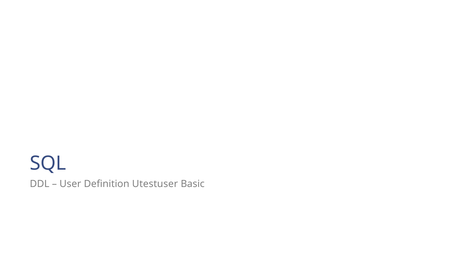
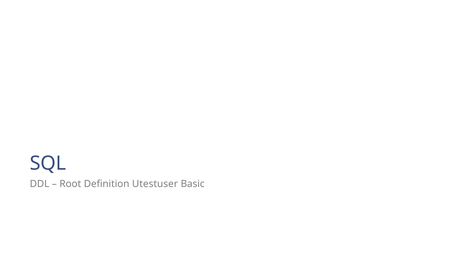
User: User -> Root
